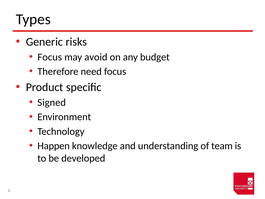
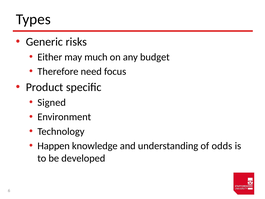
Focus at (50, 57): Focus -> Either
avoid: avoid -> much
team: team -> odds
